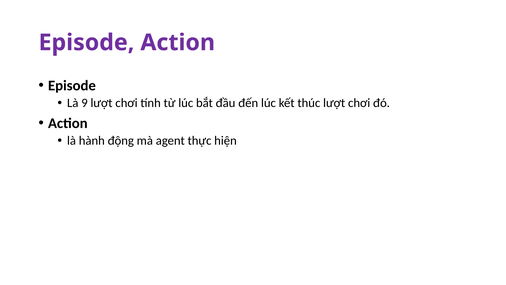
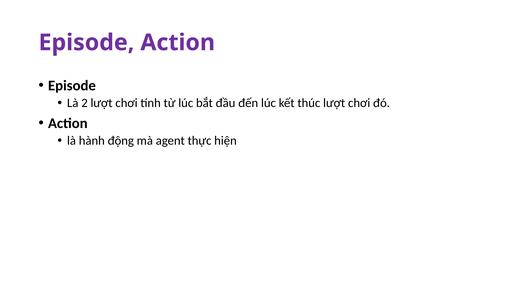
9: 9 -> 2
